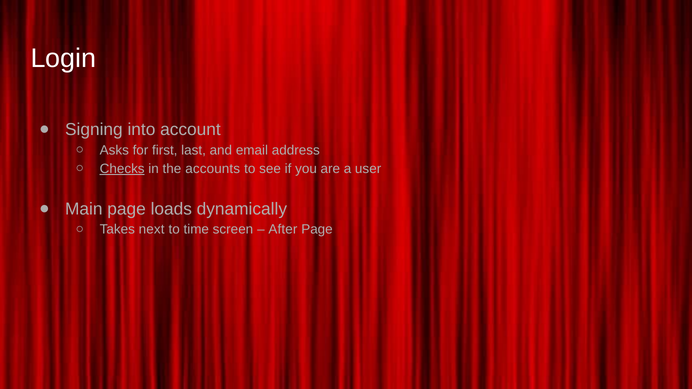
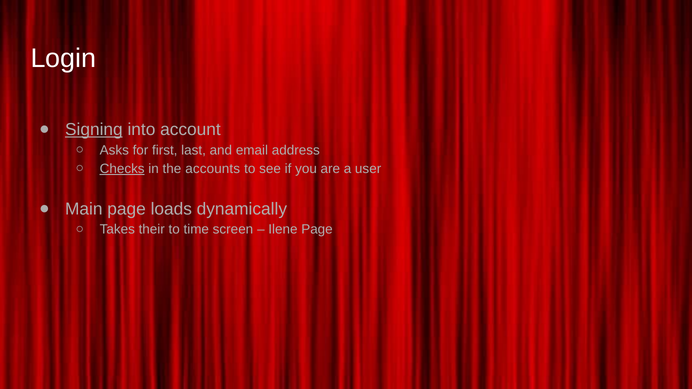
Signing underline: none -> present
next: next -> their
After: After -> Ilene
